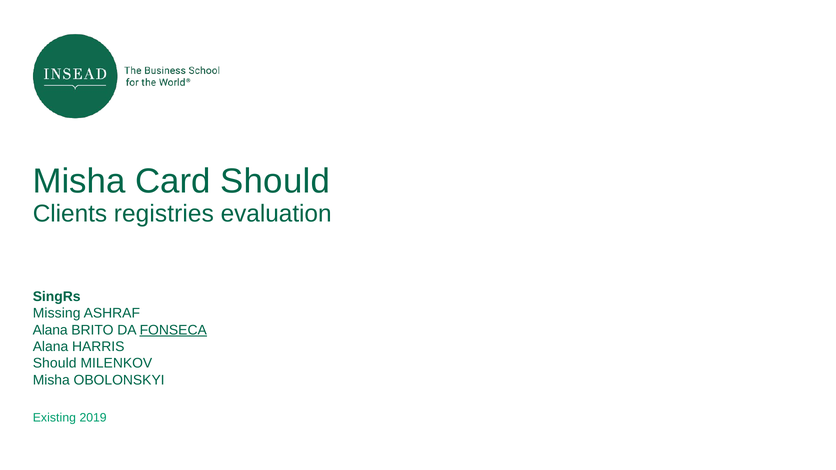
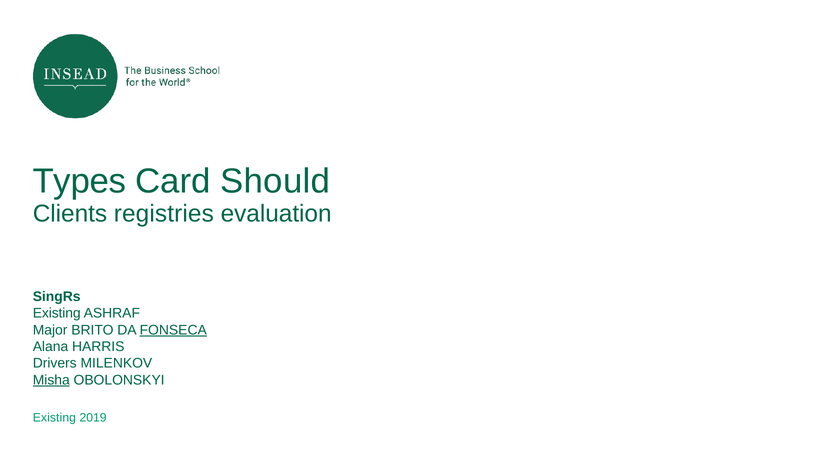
Misha at (79, 182): Misha -> Types
Missing at (57, 313): Missing -> Existing
Alana at (50, 330): Alana -> Major
Should at (55, 364): Should -> Drivers
Misha at (51, 380) underline: none -> present
